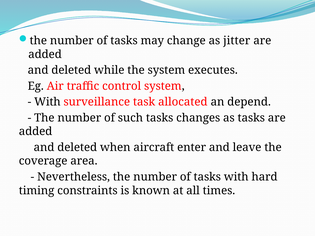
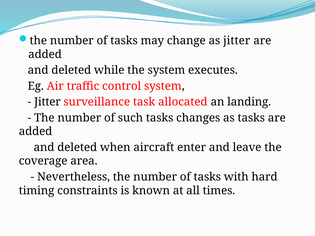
With at (47, 102): With -> Jitter
depend: depend -> landing
